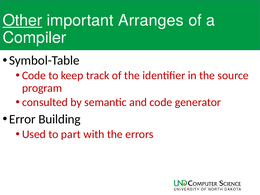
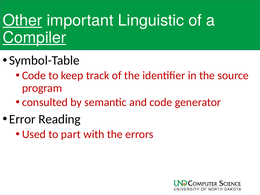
Arranges: Arranges -> Linguistic
Compiler underline: none -> present
Building: Building -> Reading
